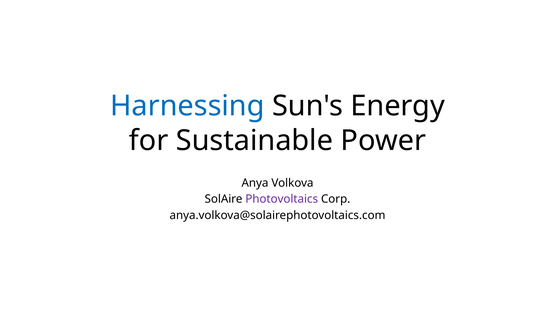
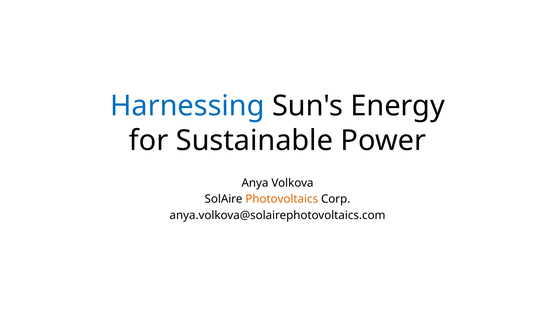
Photovoltaics colour: purple -> orange
